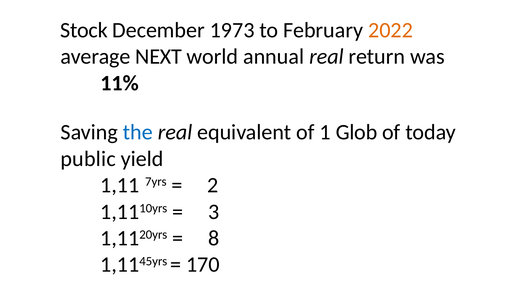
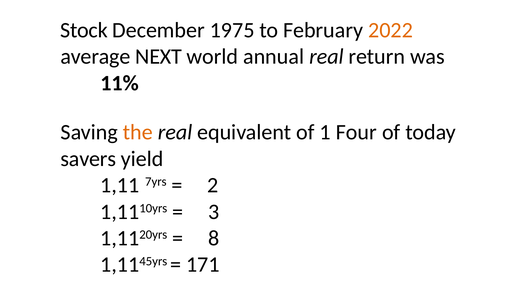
1973: 1973 -> 1975
the colour: blue -> orange
Glob: Glob -> Four
public: public -> savers
170: 170 -> 171
